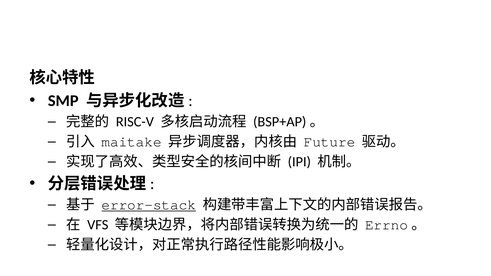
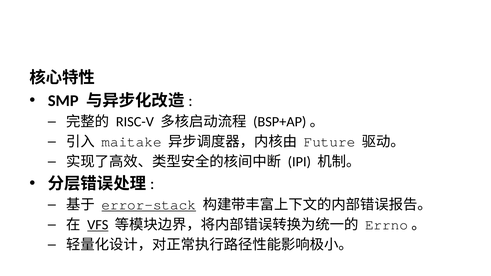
VFS underline: none -> present
